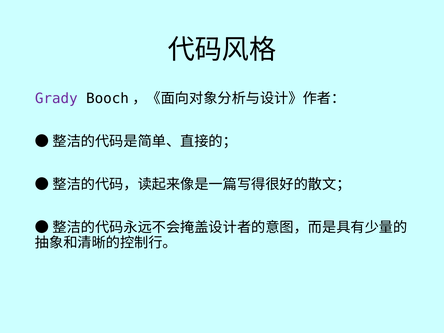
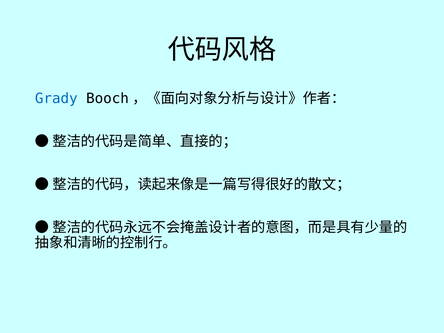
Grady colour: purple -> blue
